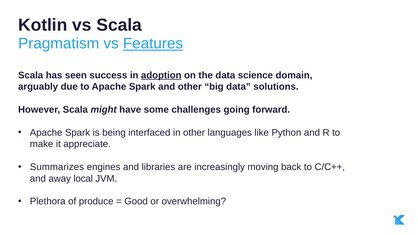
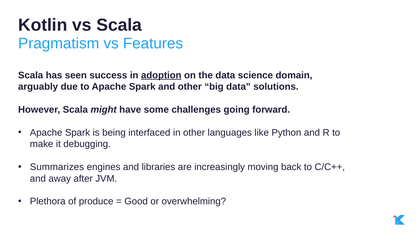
Features underline: present -> none
appreciate: appreciate -> debugging
local: local -> after
